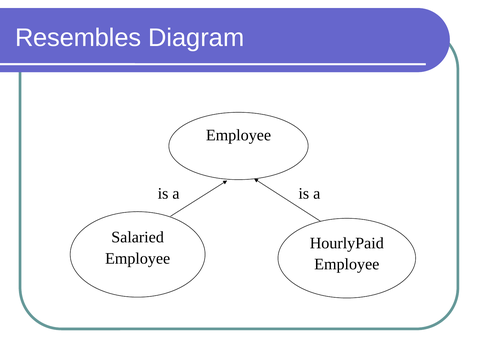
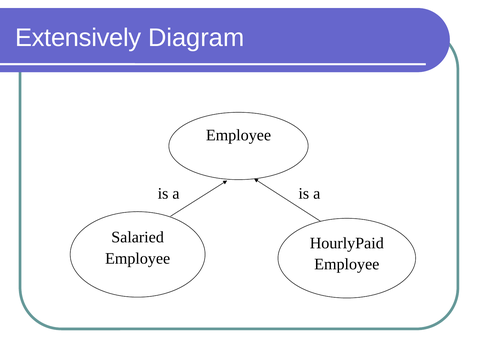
Resembles: Resembles -> Extensively
